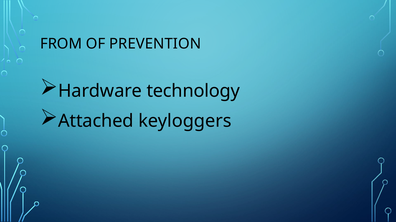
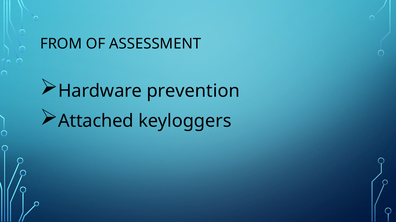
PREVENTION: PREVENTION -> ASSESSMENT
technology: technology -> prevention
